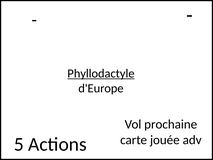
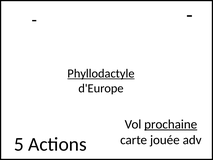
prochaine underline: none -> present
